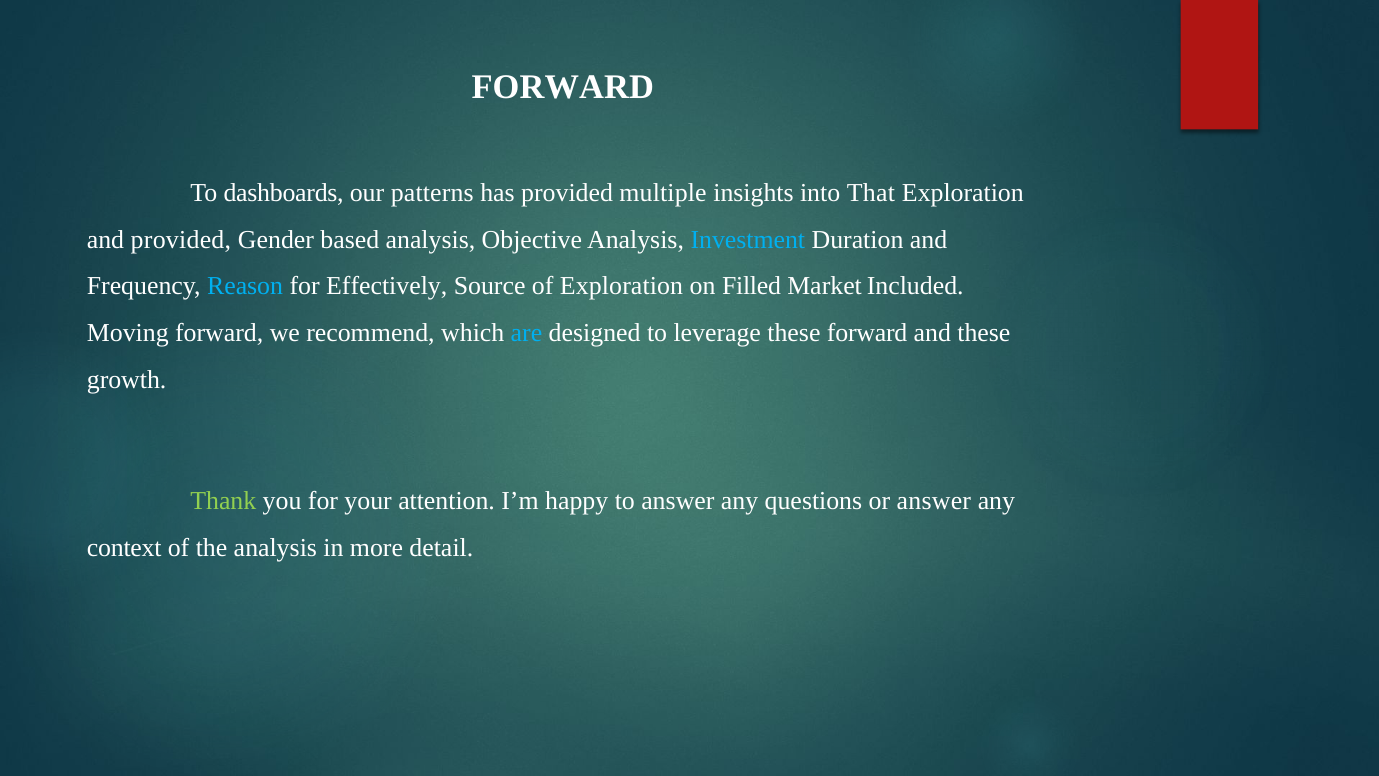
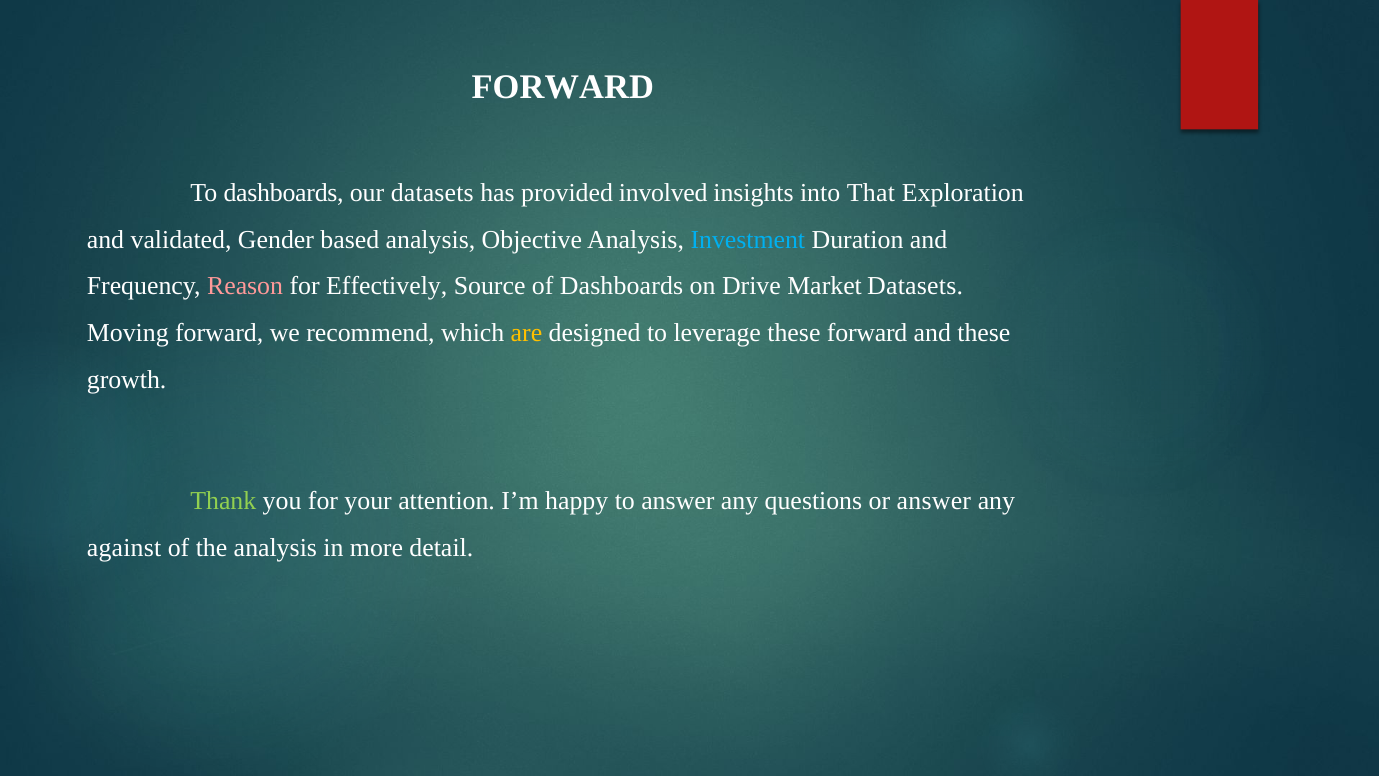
our patterns: patterns -> datasets
multiple: multiple -> involved
and provided: provided -> validated
Reason colour: light blue -> pink
of Exploration: Exploration -> Dashboards
Filled: Filled -> Drive
Market Included: Included -> Datasets
are colour: light blue -> yellow
context: context -> against
